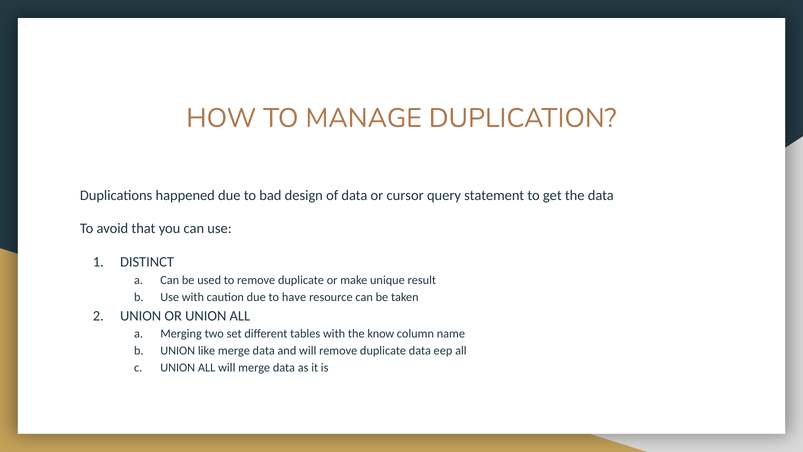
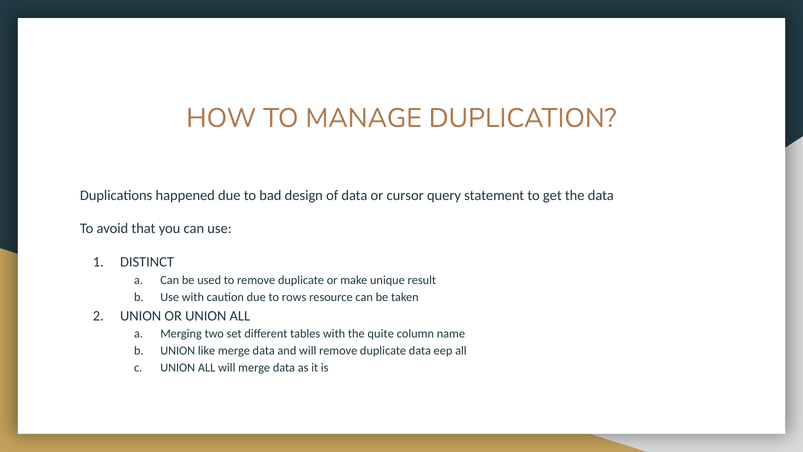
have: have -> rows
know: know -> quite
